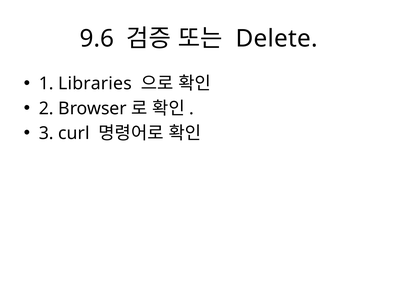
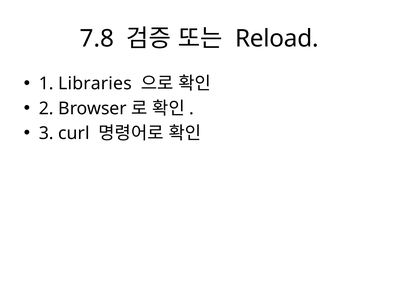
9.6: 9.6 -> 7.8
Delete: Delete -> Reload
